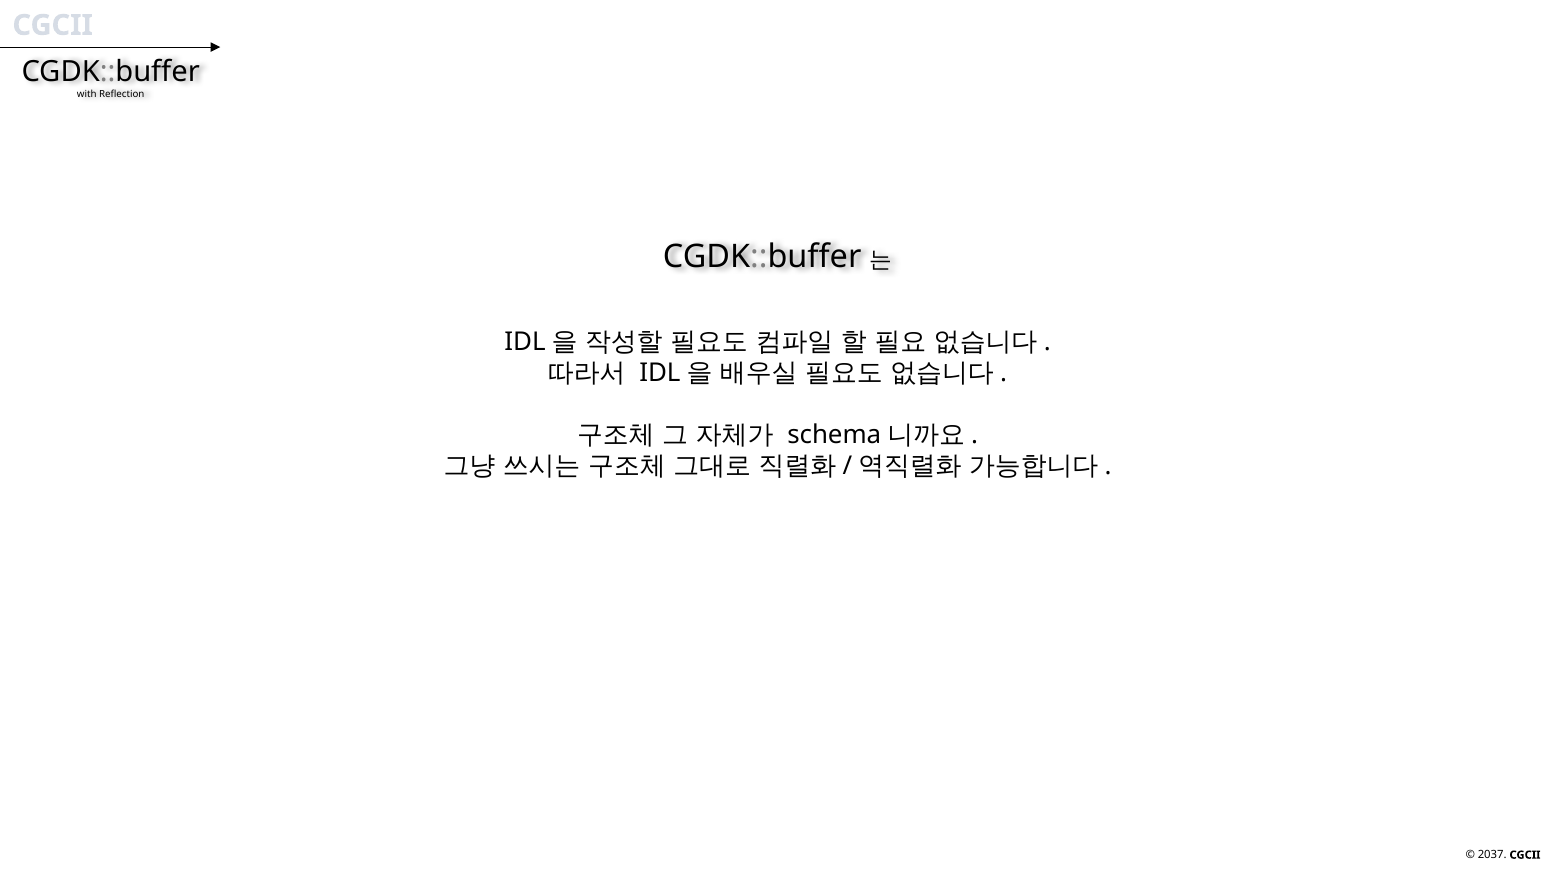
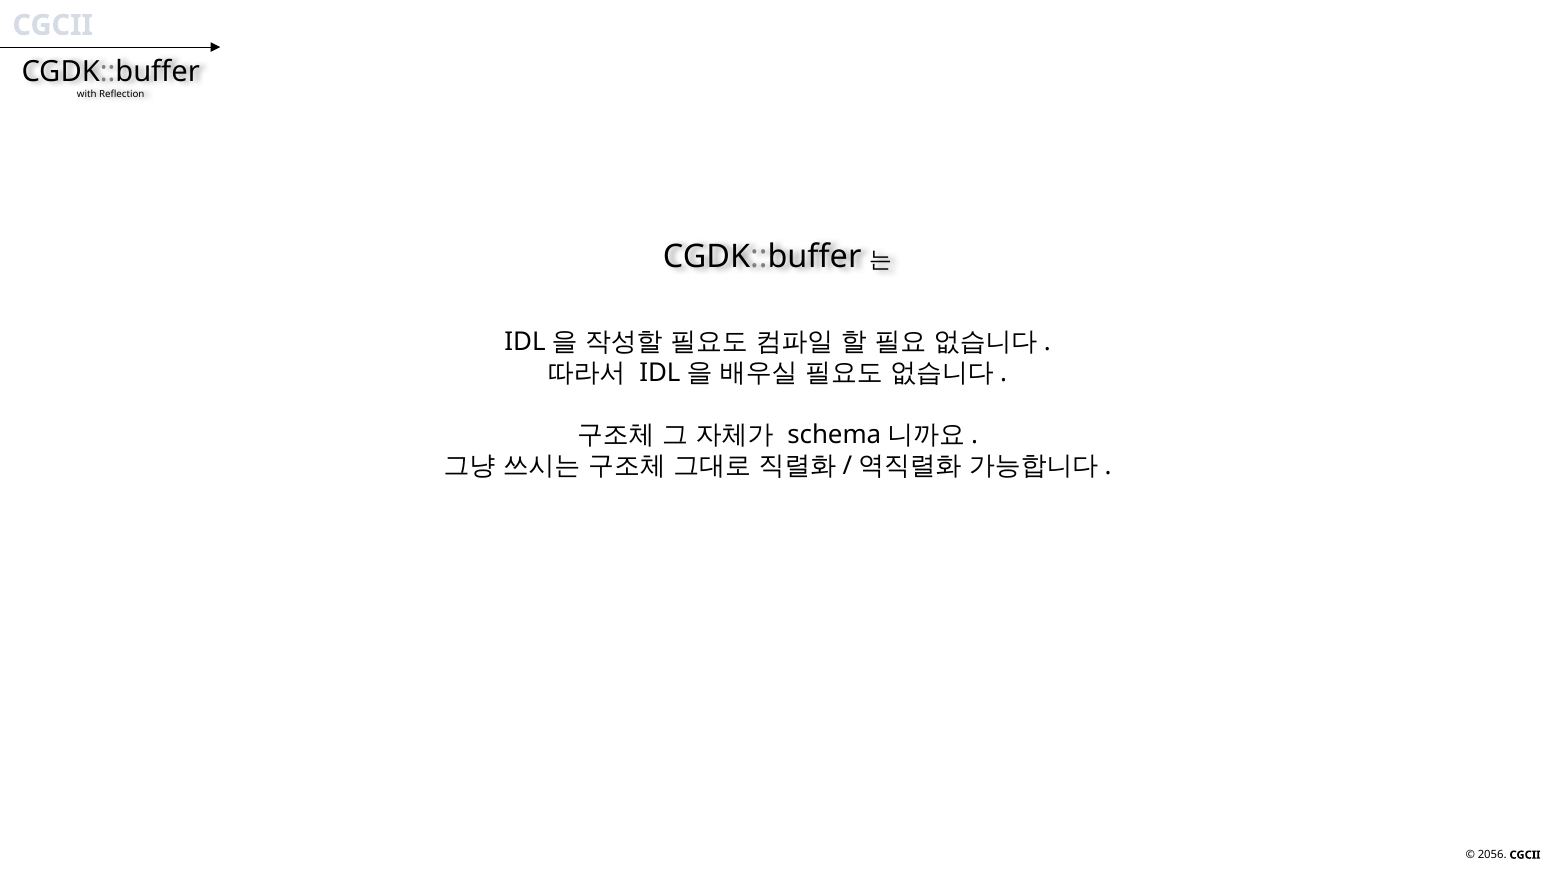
2037: 2037 -> 2056
